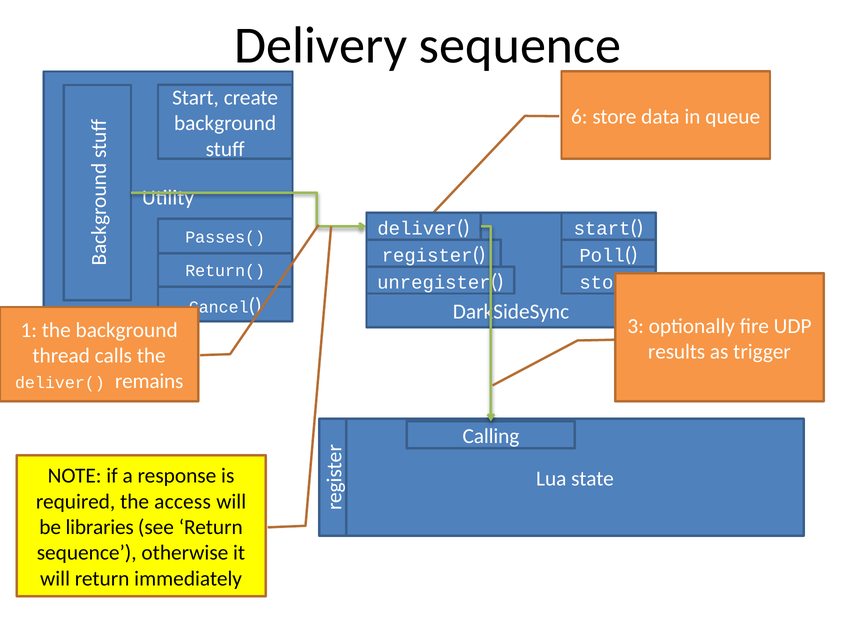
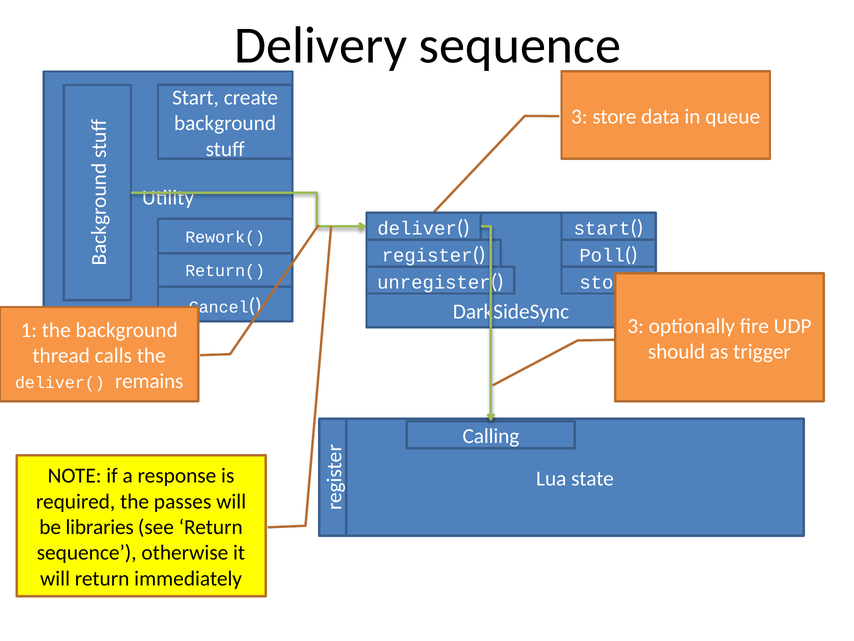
6 at (579, 117): 6 -> 3
Passes(: Passes( -> Rework(
results: results -> should
access: access -> passes
